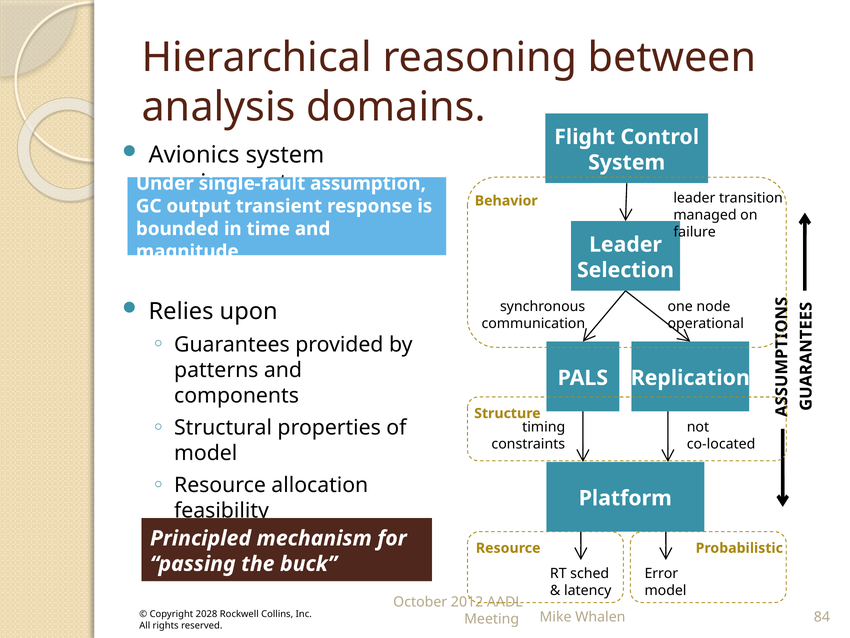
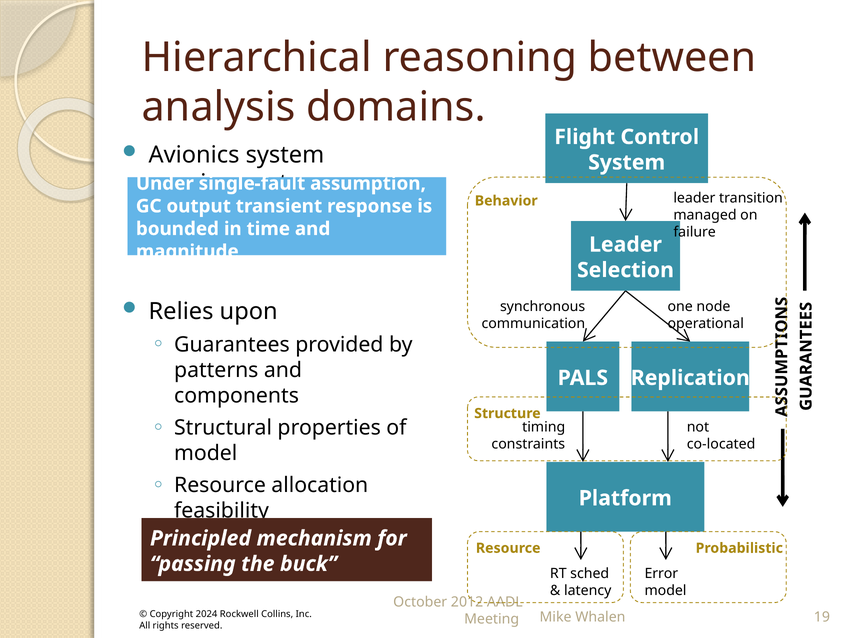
2028: 2028 -> 2024
84: 84 -> 19
